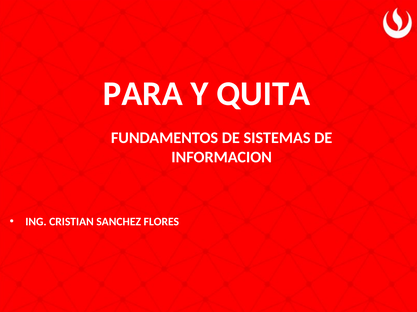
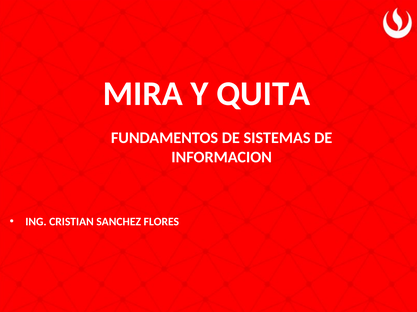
PARA: PARA -> MIRA
